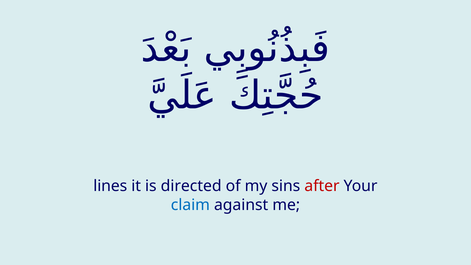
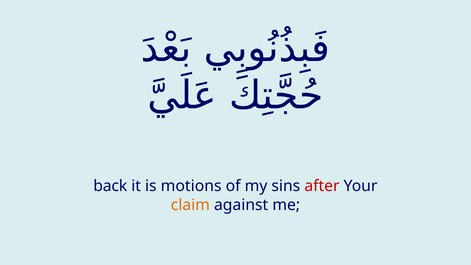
lines: lines -> back
directed: directed -> motions
claim colour: blue -> orange
